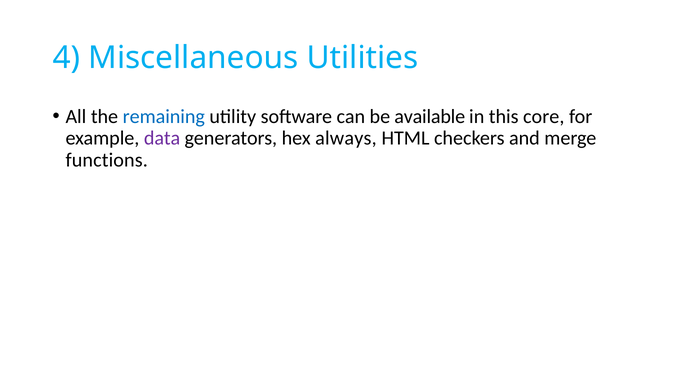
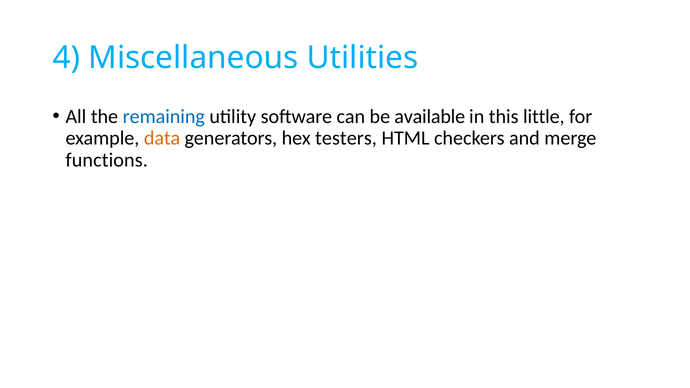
core: core -> little
data colour: purple -> orange
always: always -> testers
